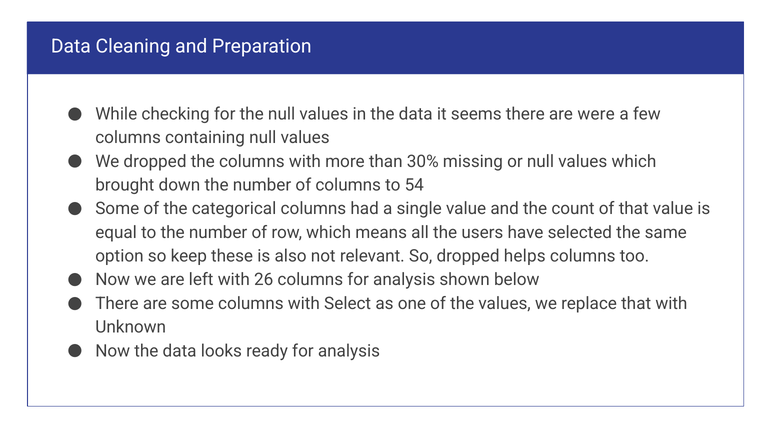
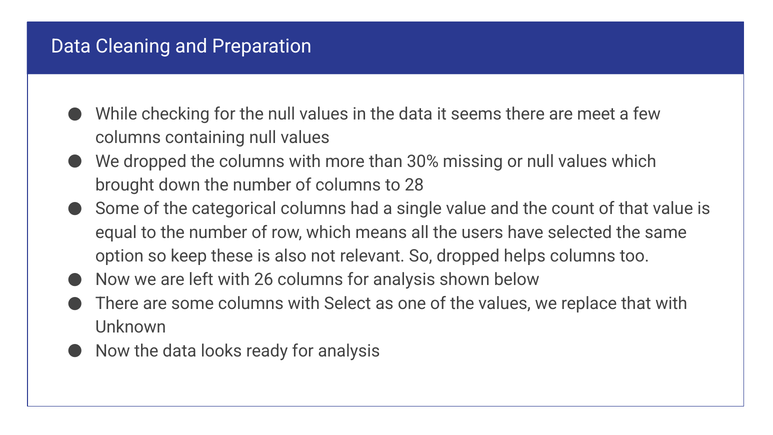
were: were -> meet
54: 54 -> 28
